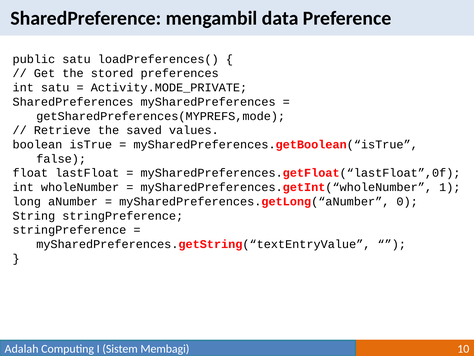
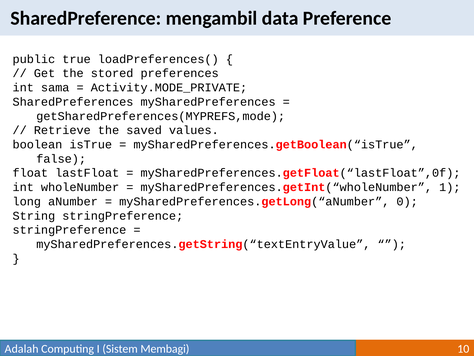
public satu: satu -> true
int satu: satu -> sama
